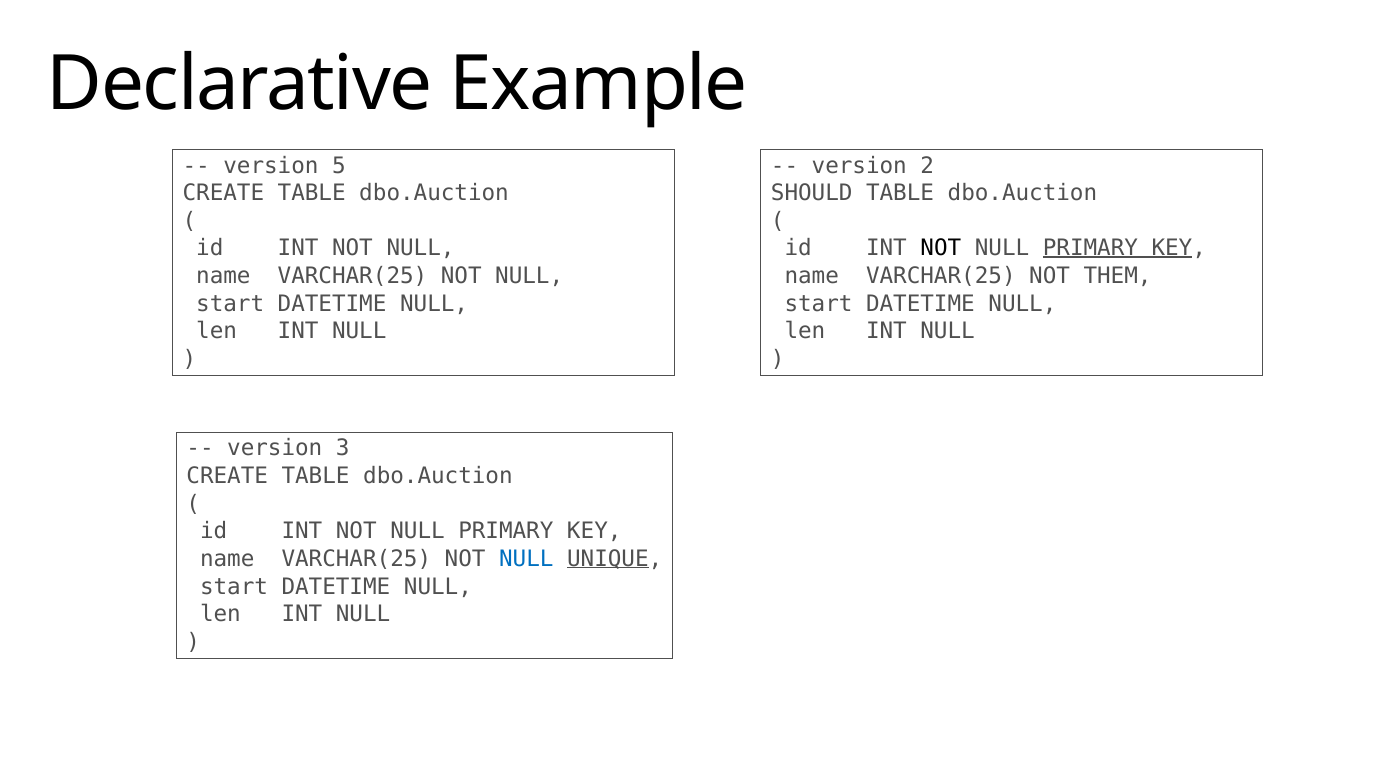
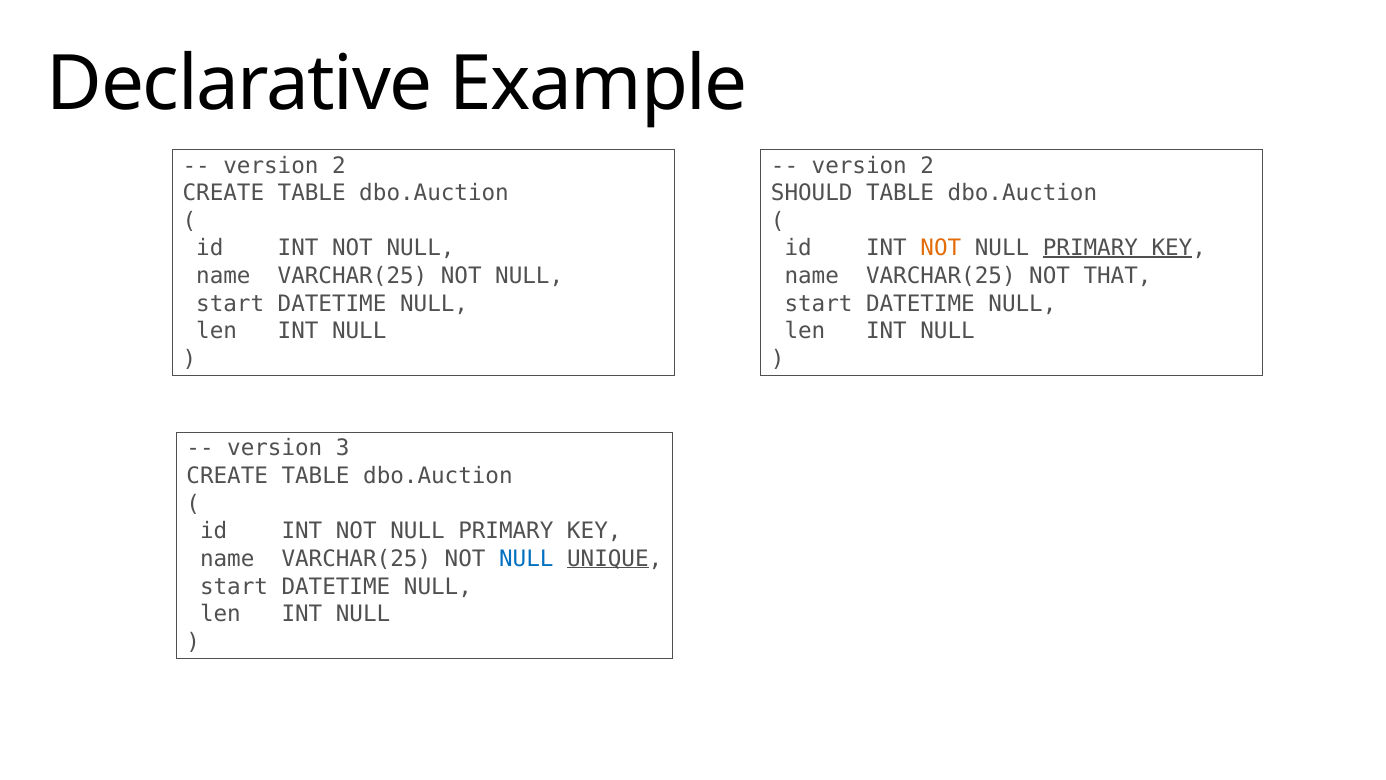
5 at (339, 165): 5 -> 2
NOT at (941, 248) colour: black -> orange
THEM: THEM -> THAT
